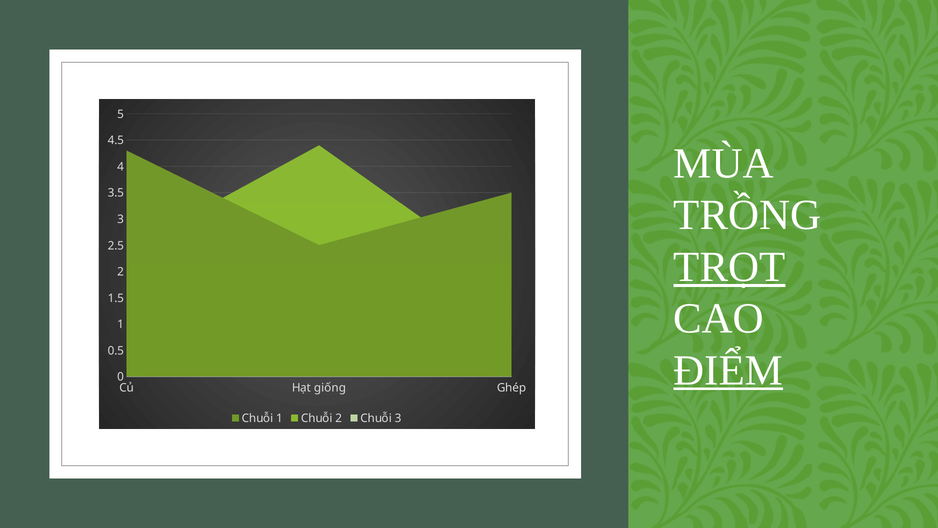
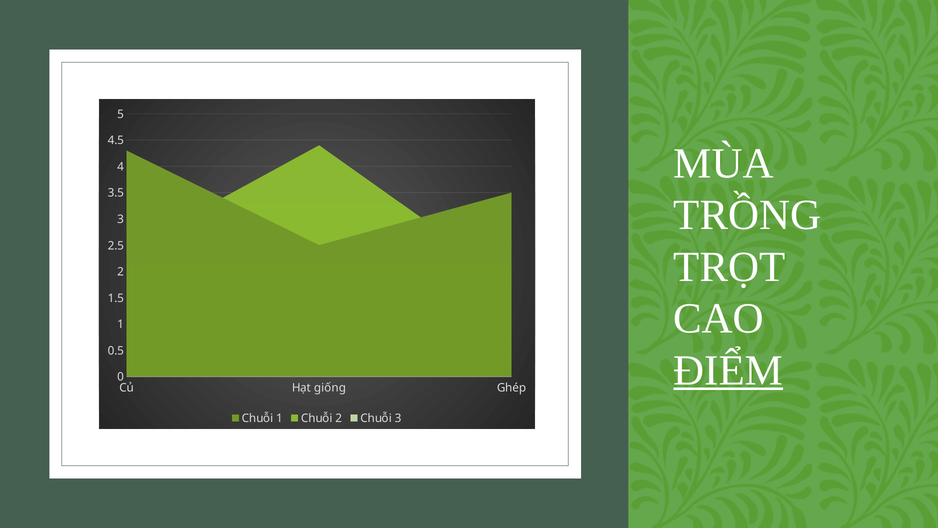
TRỌT underline: present -> none
